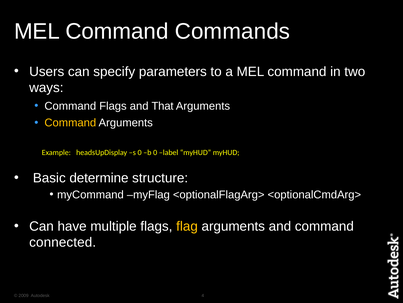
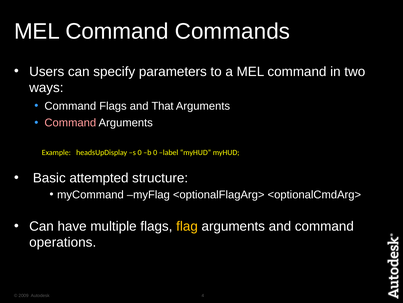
Command at (70, 123) colour: yellow -> pink
determine: determine -> attempted
connected: connected -> operations
